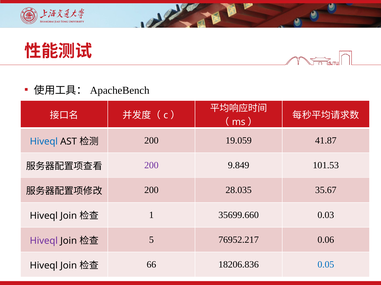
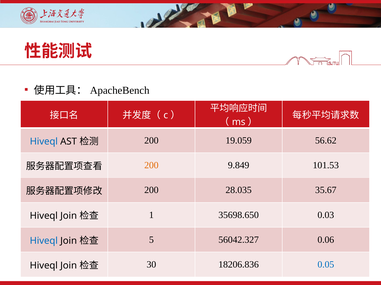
41.87: 41.87 -> 56.62
200 at (151, 166) colour: purple -> orange
35699.660: 35699.660 -> 35698.650
Hiveql at (44, 241) colour: purple -> blue
76952.217: 76952.217 -> 56042.327
66: 66 -> 30
